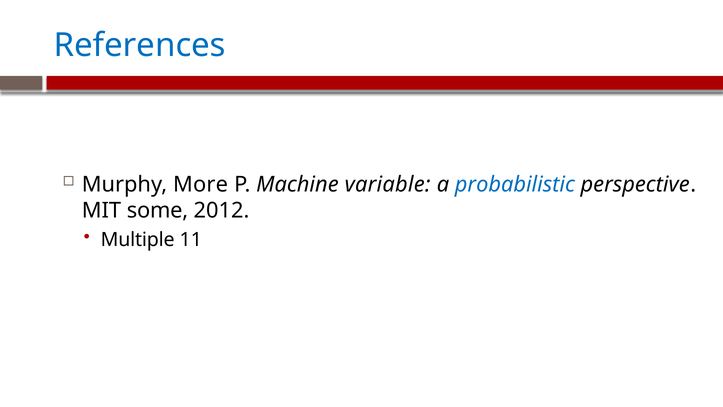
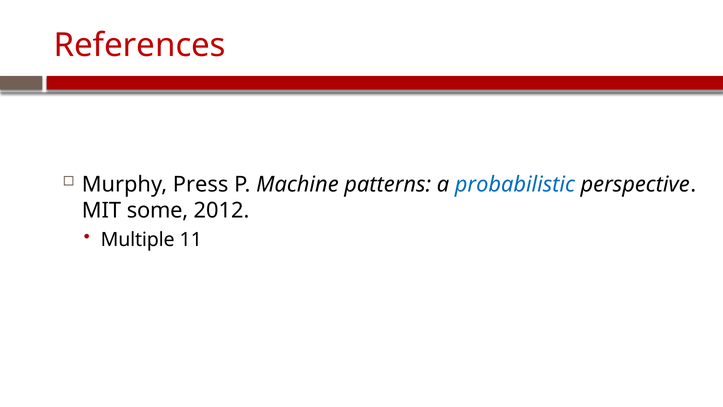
References colour: blue -> red
More: More -> Press
variable: variable -> patterns
